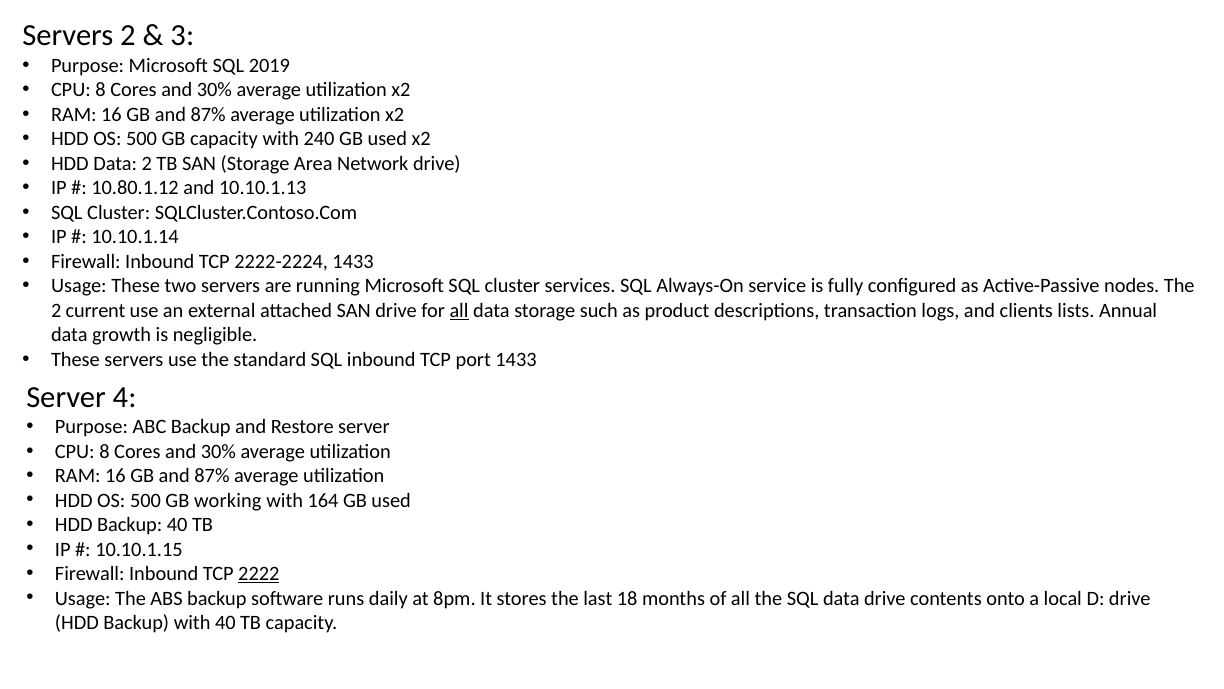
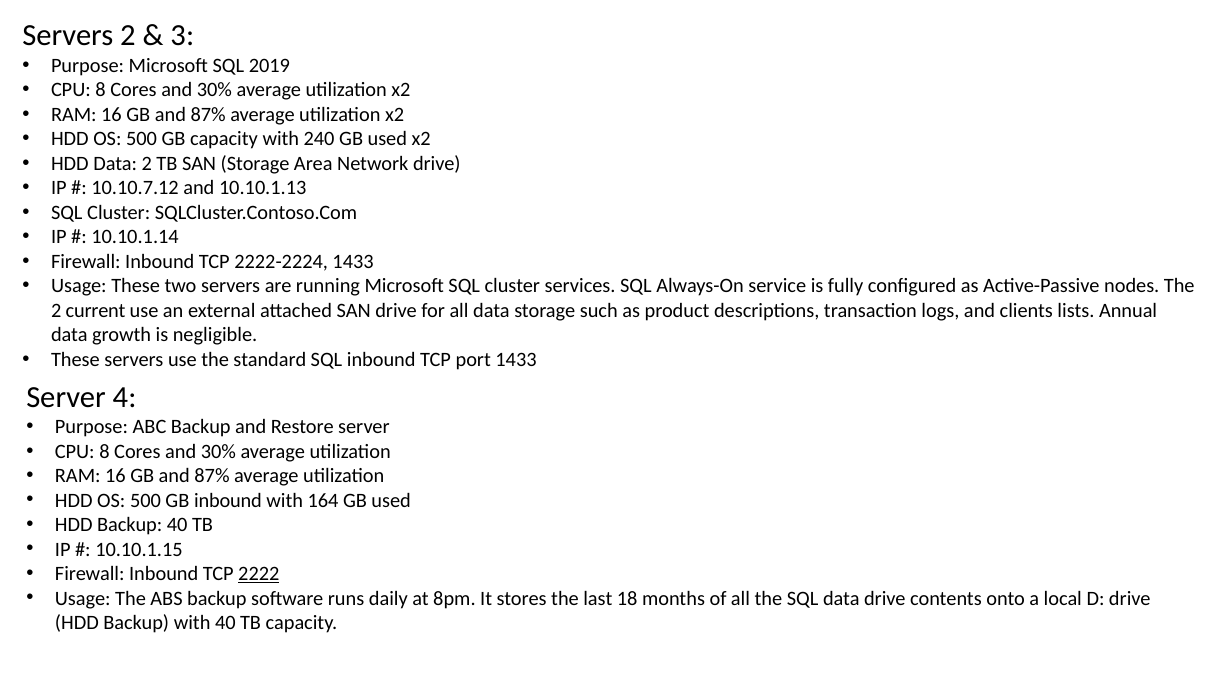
10.80.1.12: 10.80.1.12 -> 10.10.7.12
all at (459, 310) underline: present -> none
GB working: working -> inbound
